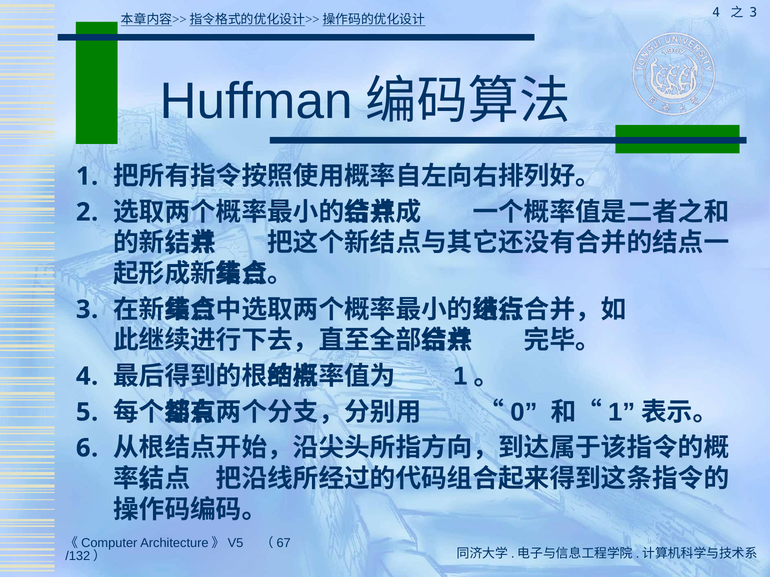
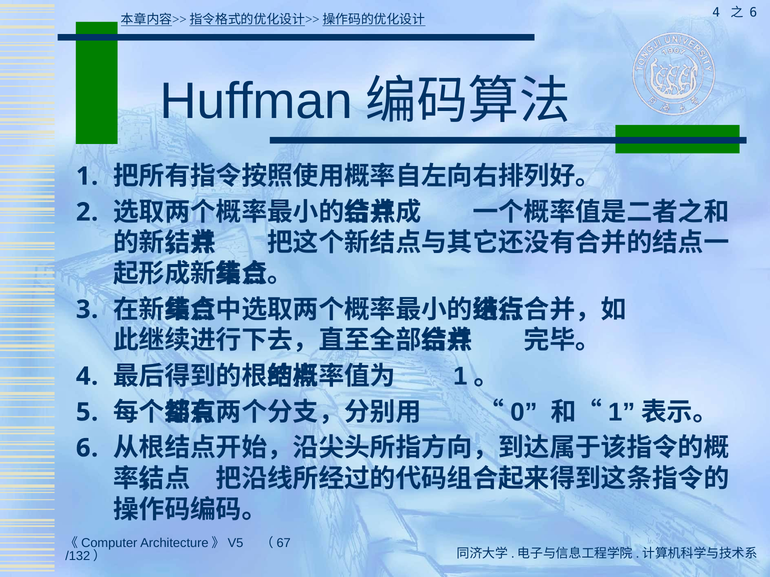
3 at (753, 13): 3 -> 6
